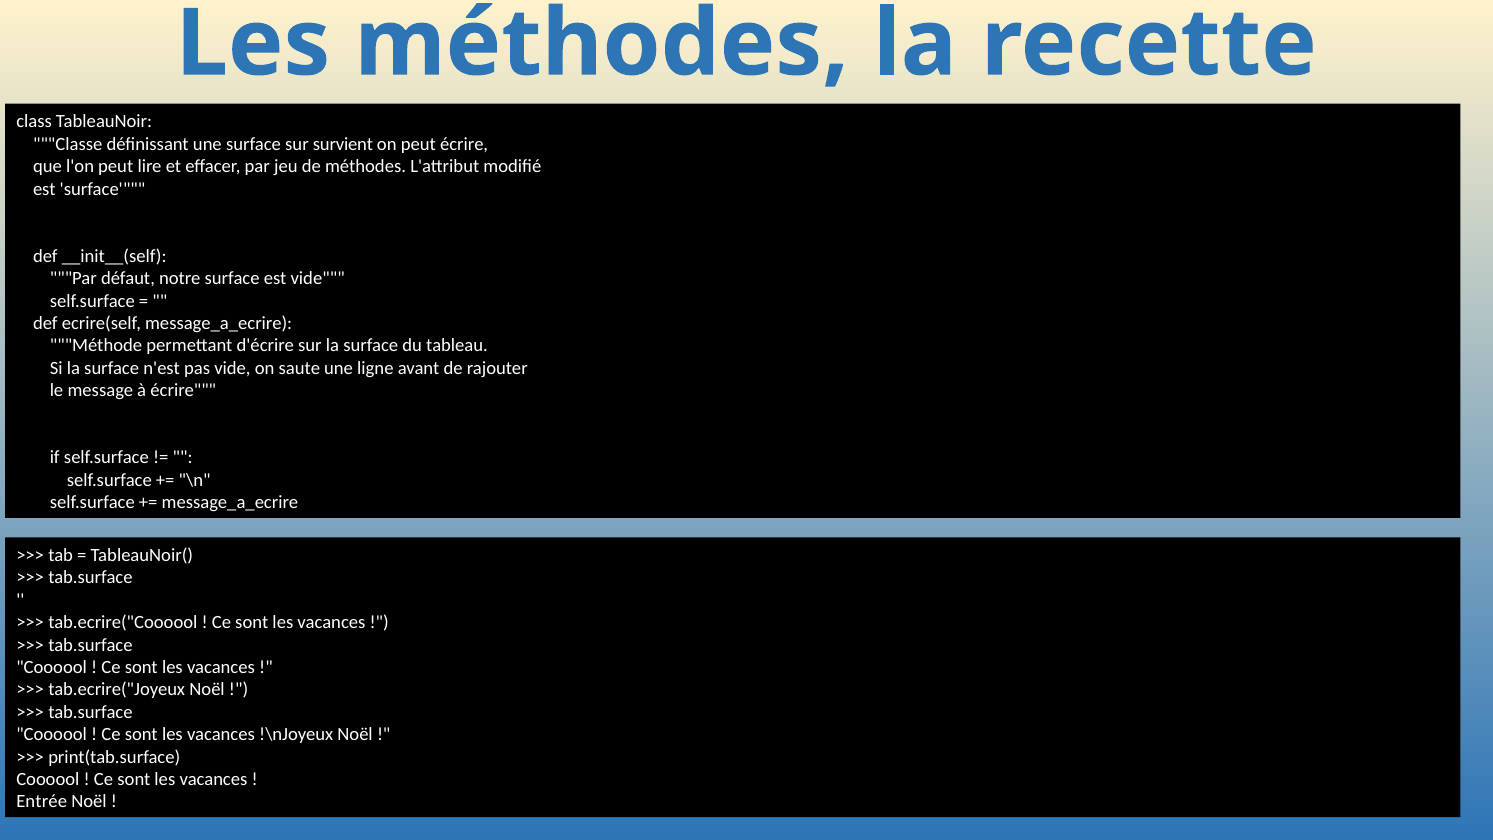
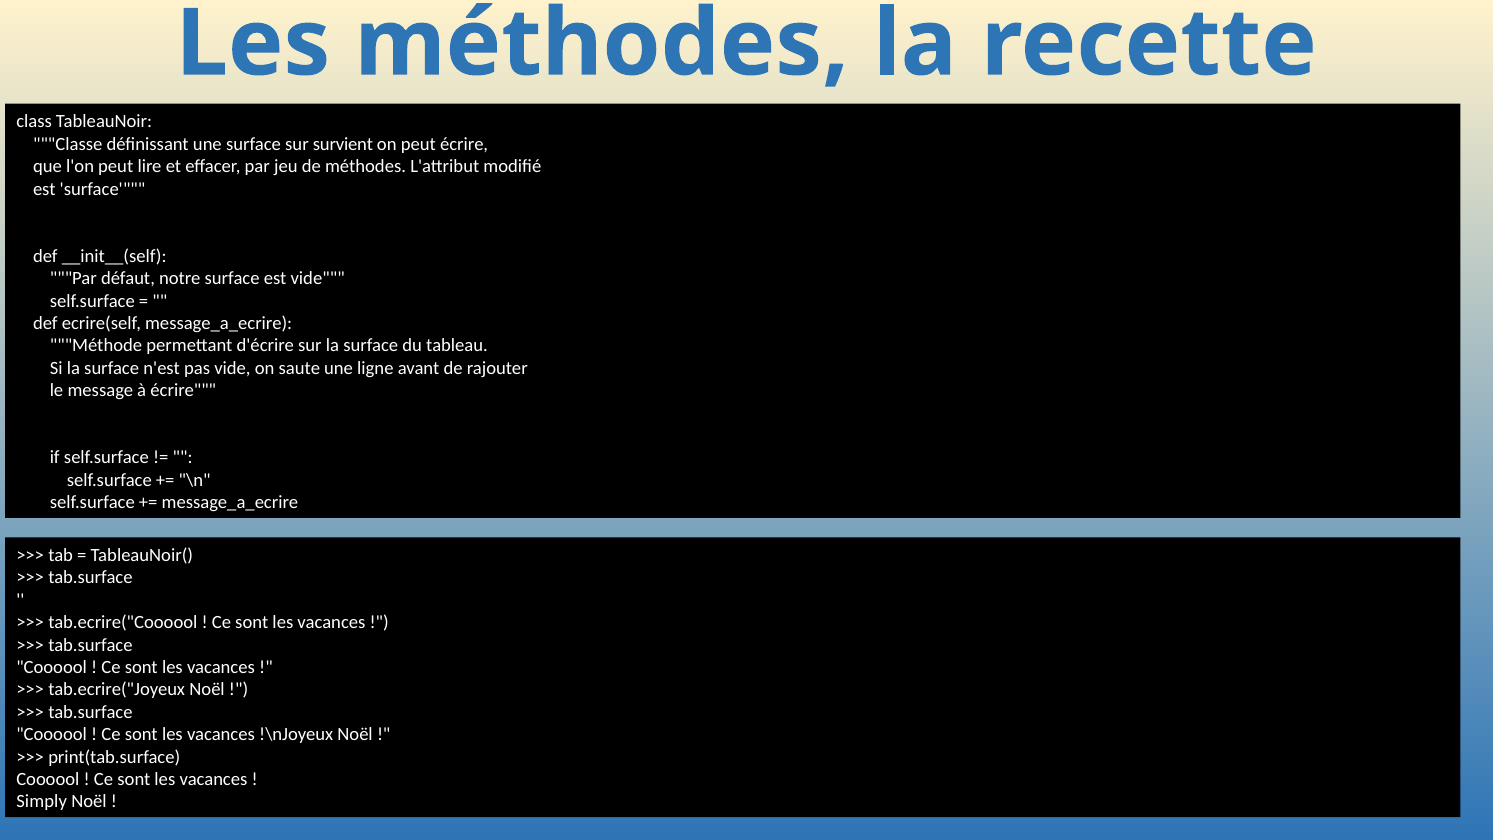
Entrée: Entrée -> Simply
